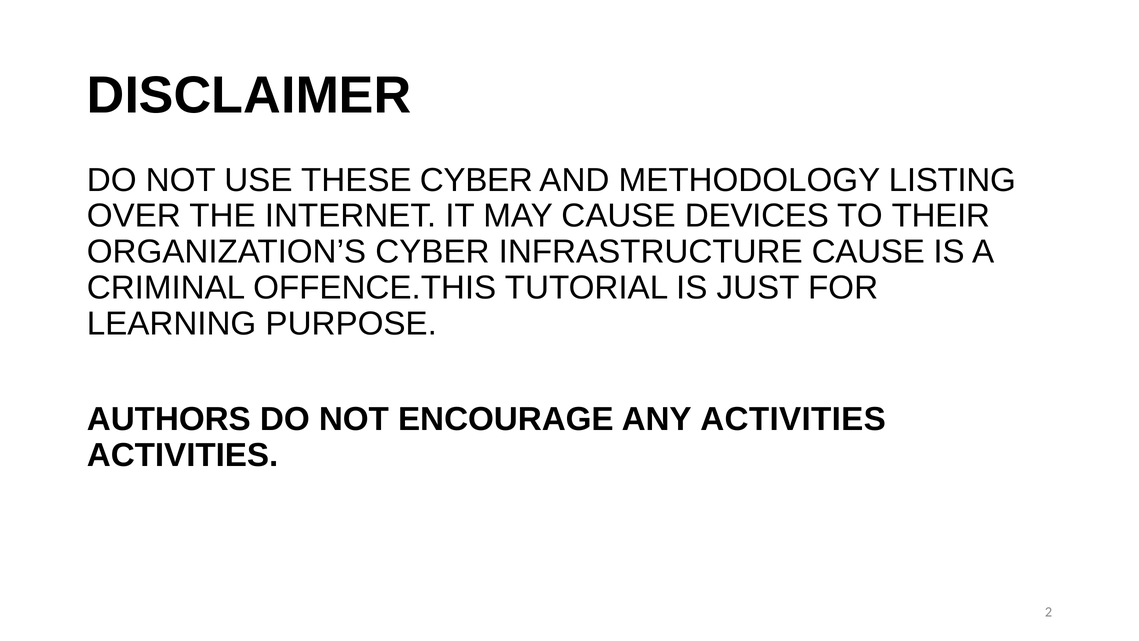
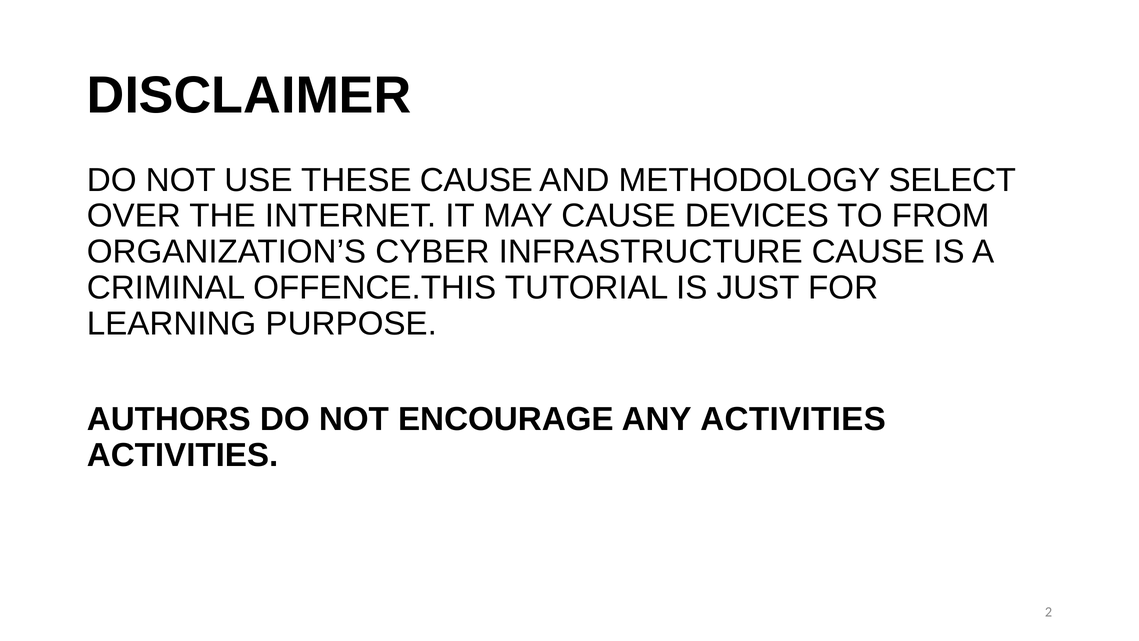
THESE CYBER: CYBER -> CAUSE
LISTING: LISTING -> SELECT
THEIR: THEIR -> FROM
